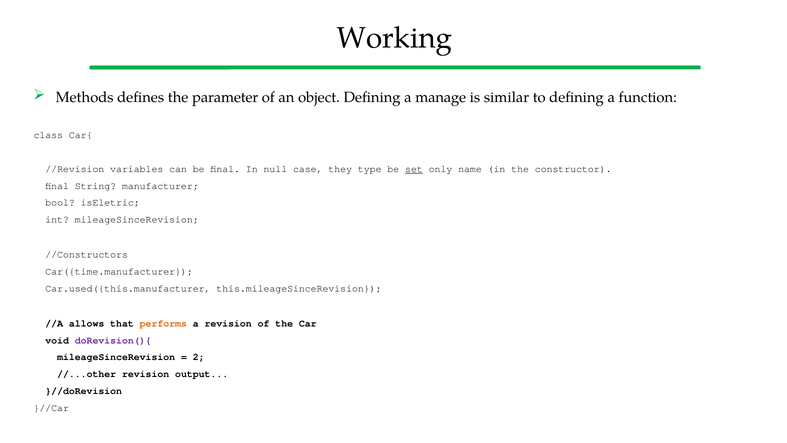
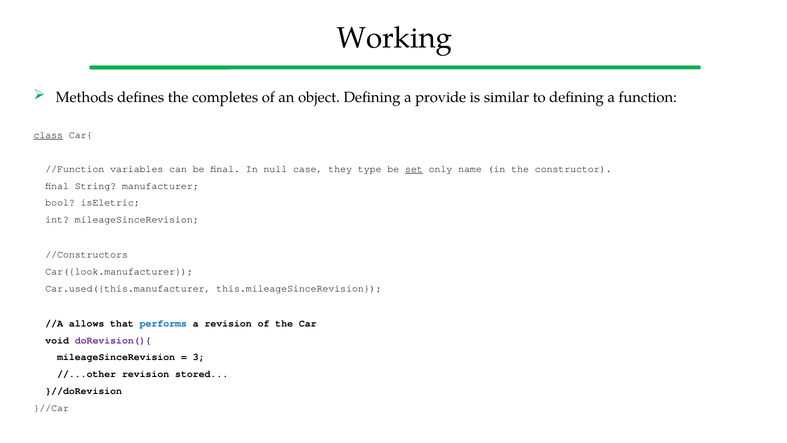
parameter: parameter -> completes
manage: manage -> provide
class underline: none -> present
//Revision: //Revision -> //Function
Car({time.manufacturer: Car({time.manufacturer -> Car({look.manufacturer
performs colour: orange -> blue
2: 2 -> 3
output: output -> stored
